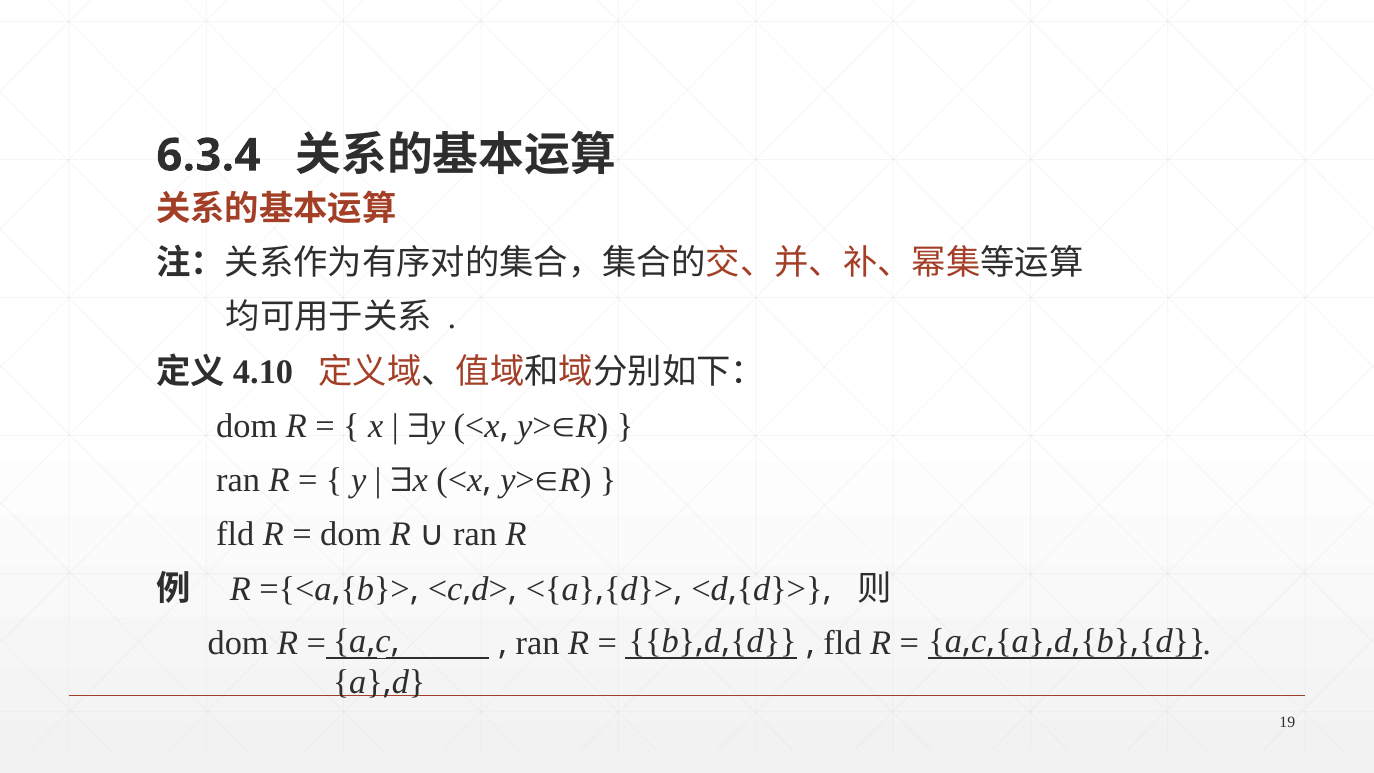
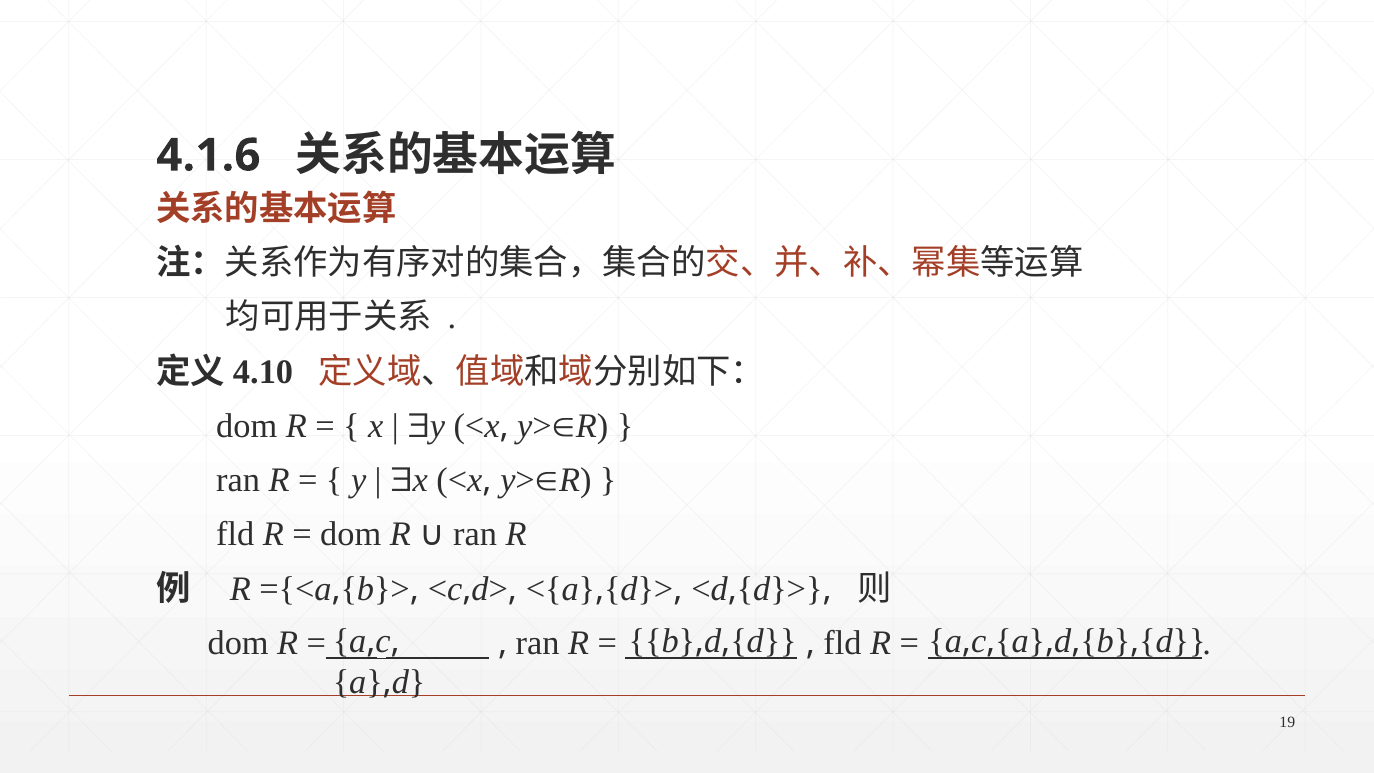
6.3.4: 6.3.4 -> 4.1.6
